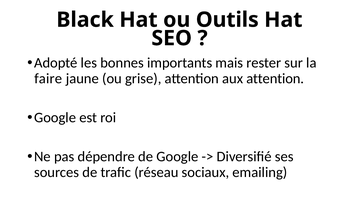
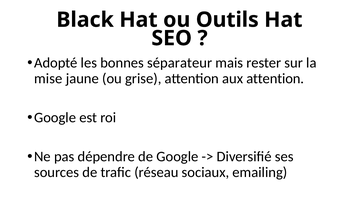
importants: importants -> séparateur
faire: faire -> mise
